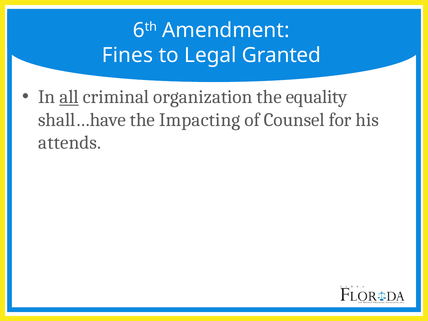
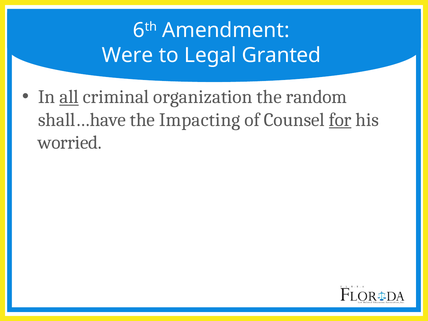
Fines: Fines -> Were
equality: equality -> random
for underline: none -> present
attends: attends -> worried
